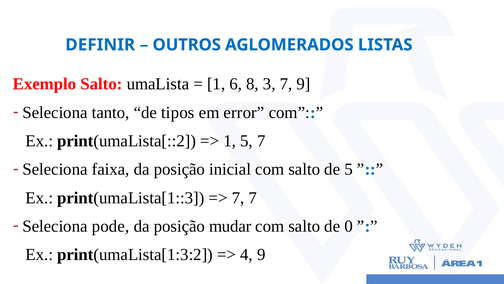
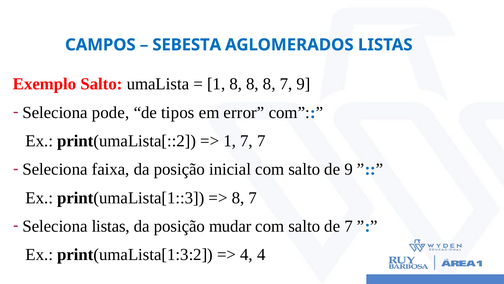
DEFINIR: DEFINIR -> CAMPOS
OUTROS: OUTROS -> SEBESTA
1 6: 6 -> 8
3 at (269, 84): 3 -> 8
tanto: tanto -> pode
1 5: 5 -> 7
de 5: 5 -> 9
7 at (238, 198): 7 -> 8
Seleciona pode: pode -> listas
de 0: 0 -> 7
4 9: 9 -> 4
